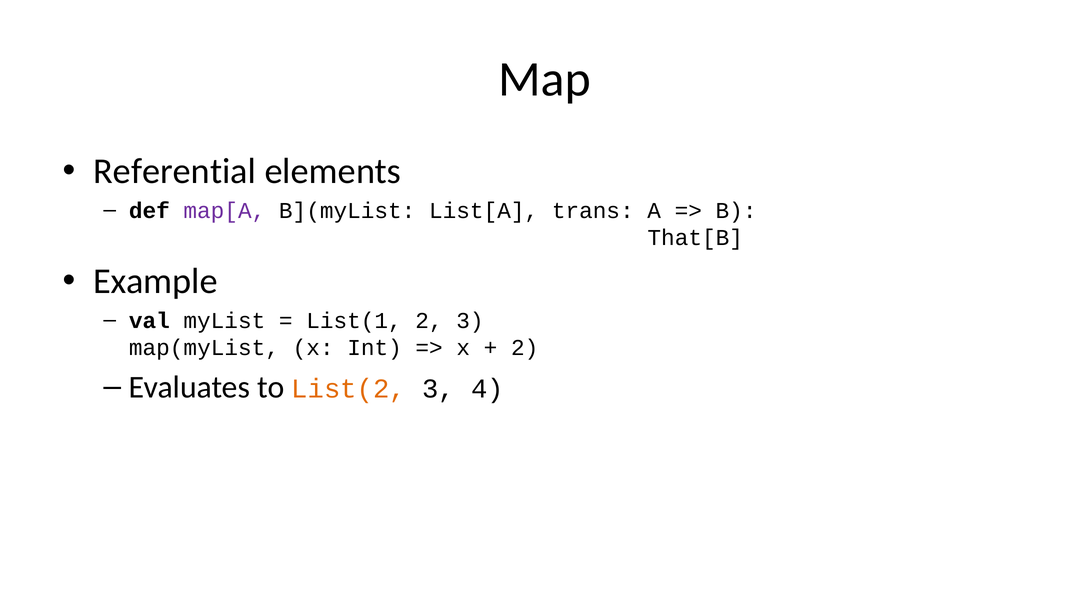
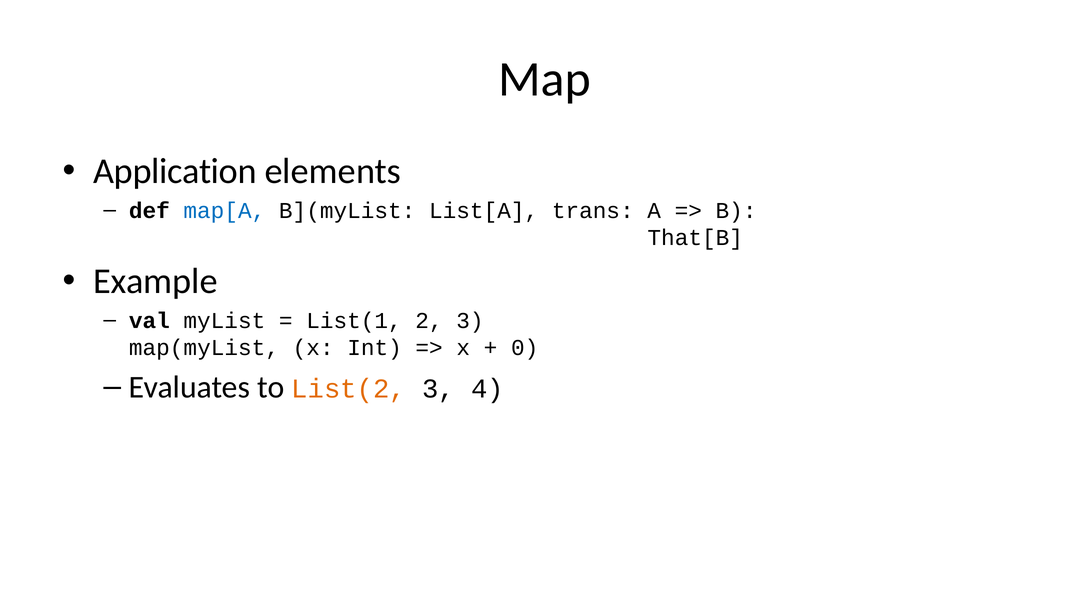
Referential: Referential -> Application
map[A colour: purple -> blue
2 at (525, 348): 2 -> 0
